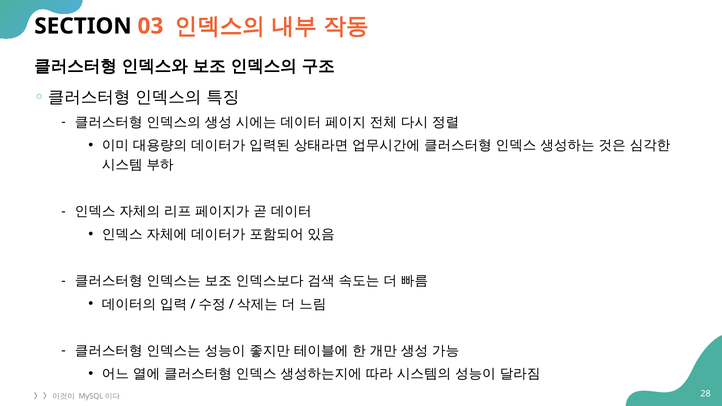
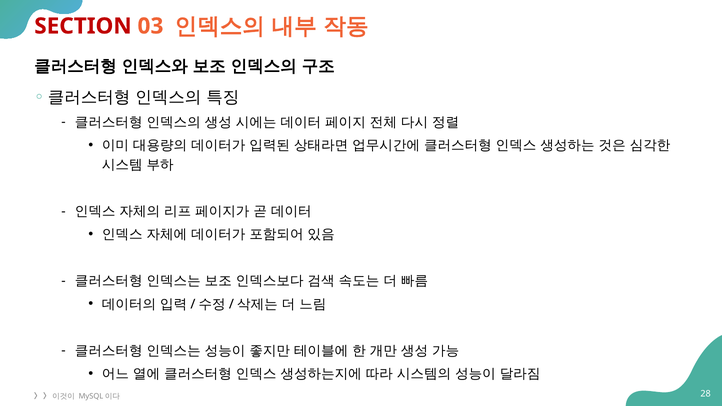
SECTION colour: black -> red
